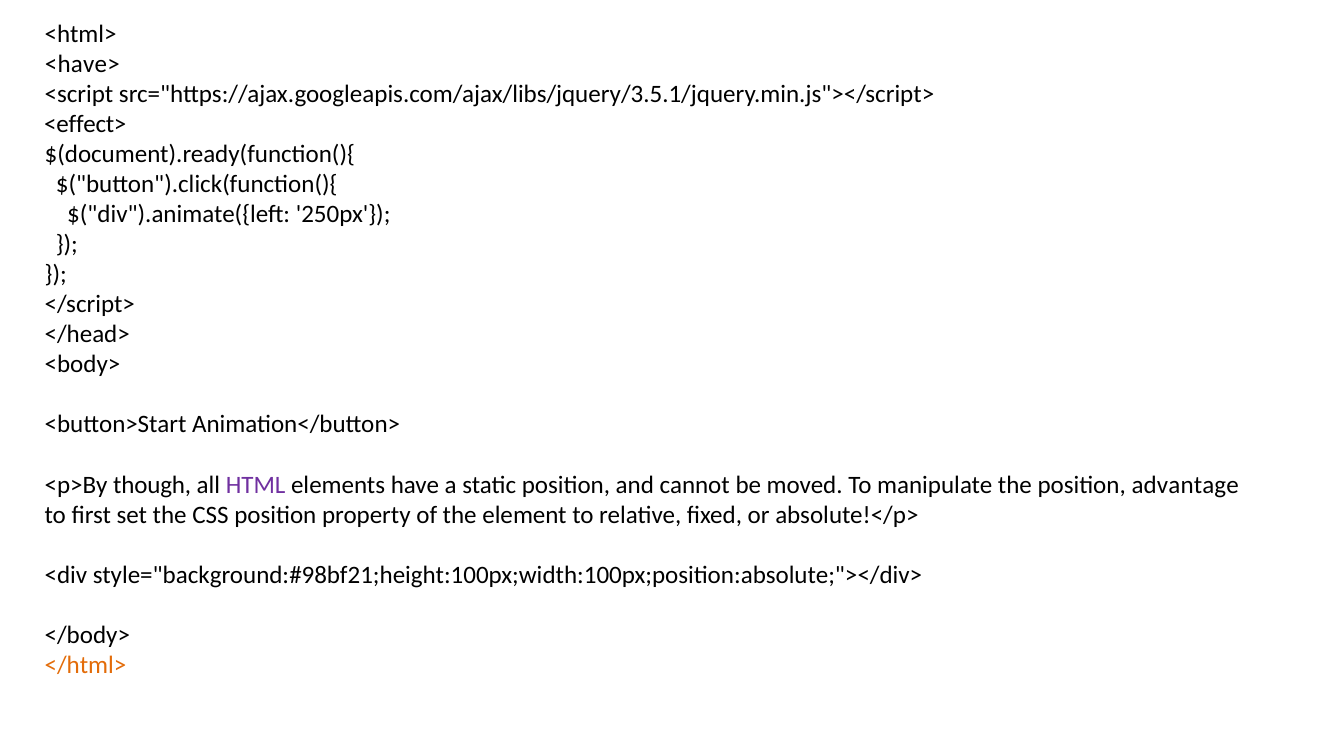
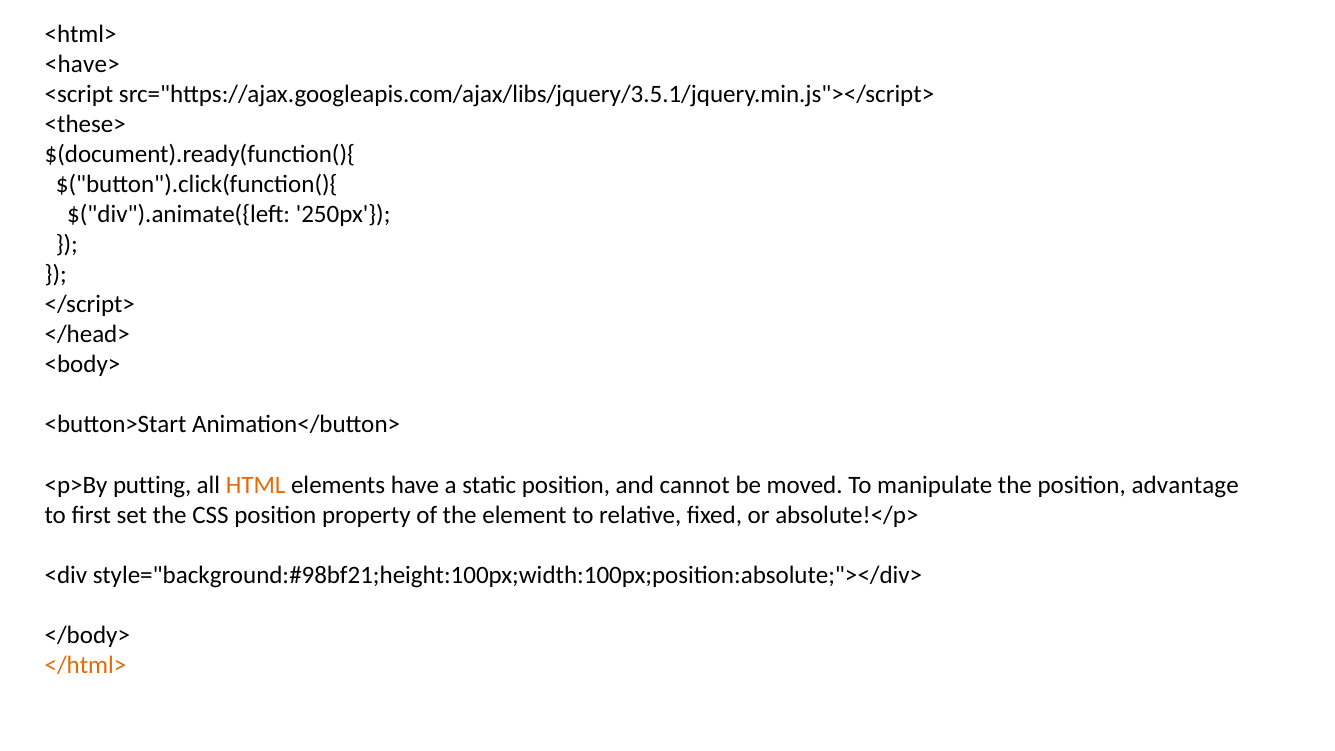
<effect>: <effect> -> <these>
though: though -> putting
HTML colour: purple -> orange
